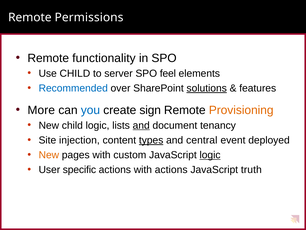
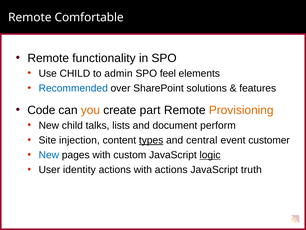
Permissions: Permissions -> Comfortable
server: server -> admin
solutions underline: present -> none
More: More -> Code
you colour: blue -> orange
sign: sign -> part
child logic: logic -> talks
and at (141, 125) underline: present -> none
tenancy: tenancy -> perform
deployed: deployed -> customer
New at (49, 155) colour: orange -> blue
specific: specific -> identity
